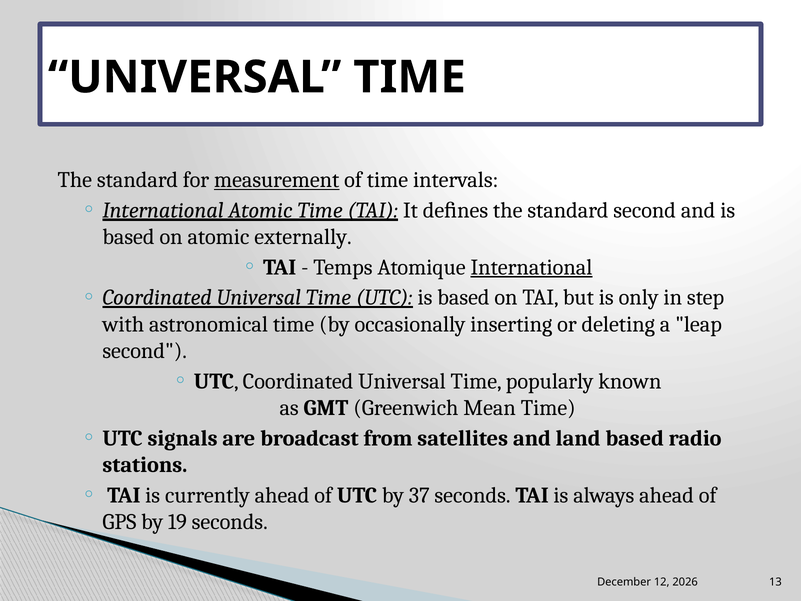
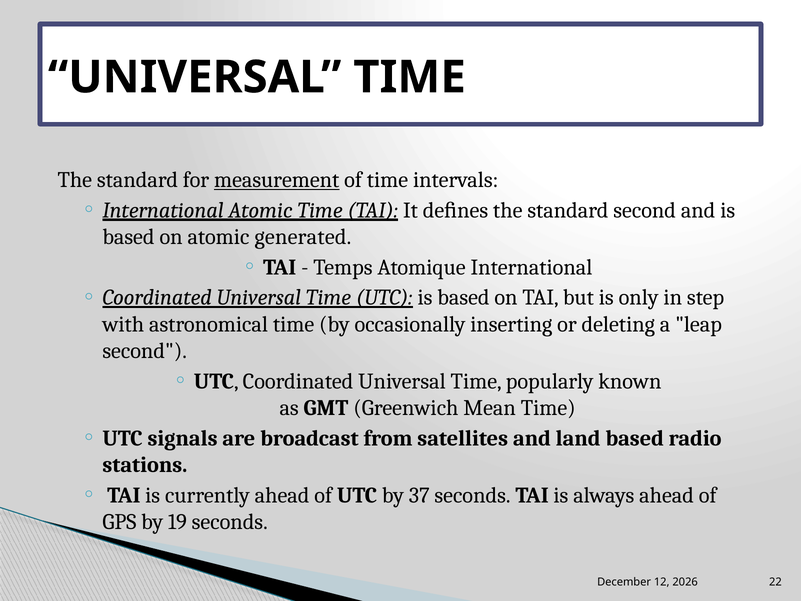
externally: externally -> generated
International at (531, 267) underline: present -> none
13: 13 -> 22
